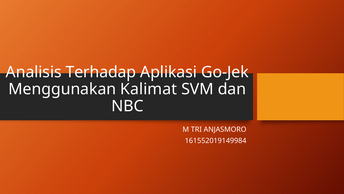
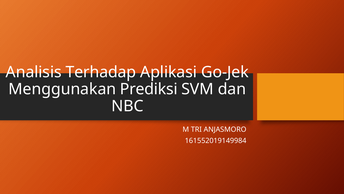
Kalimat: Kalimat -> Prediksi
